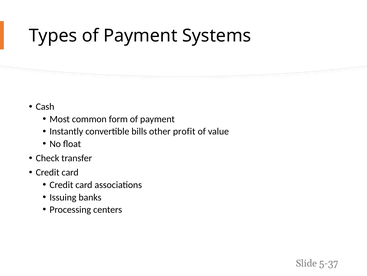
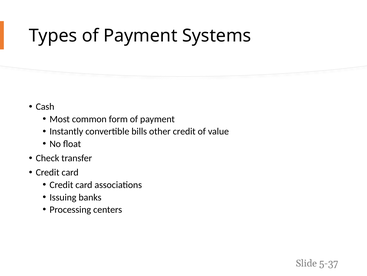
other profit: profit -> credit
